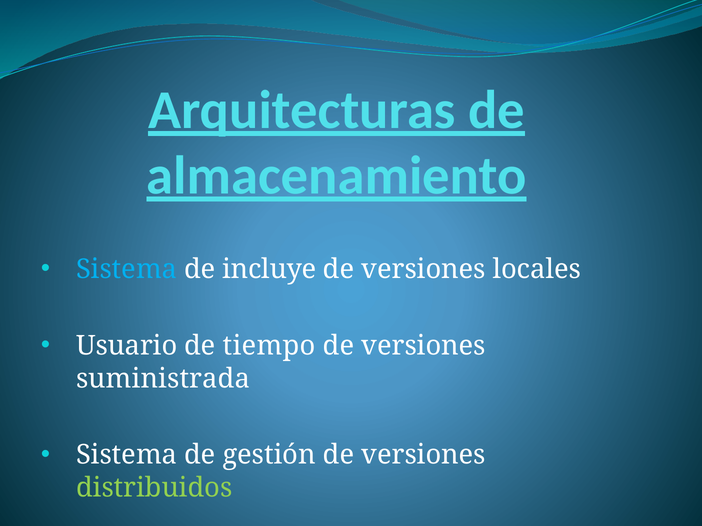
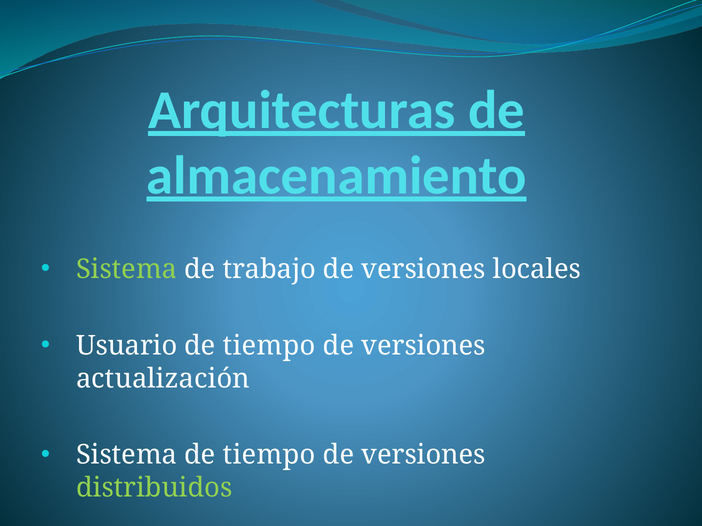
Sistema at (127, 270) colour: light blue -> light green
incluye: incluye -> trabajo
suministrada: suministrada -> actualización
Sistema de gestión: gestión -> tiempo
